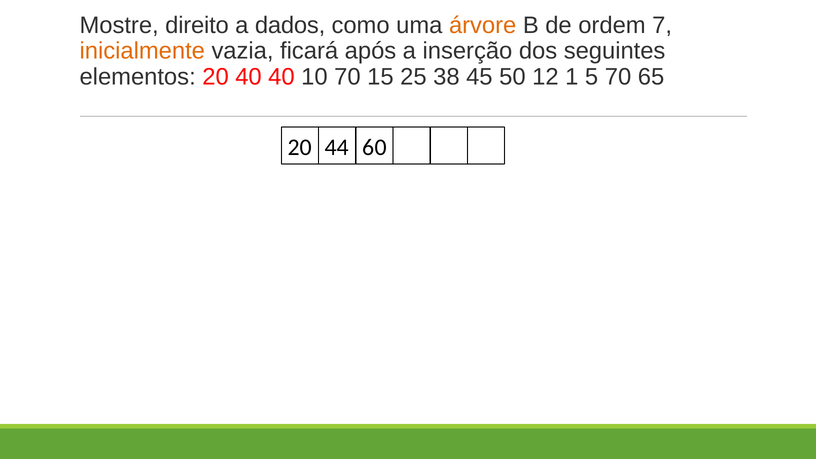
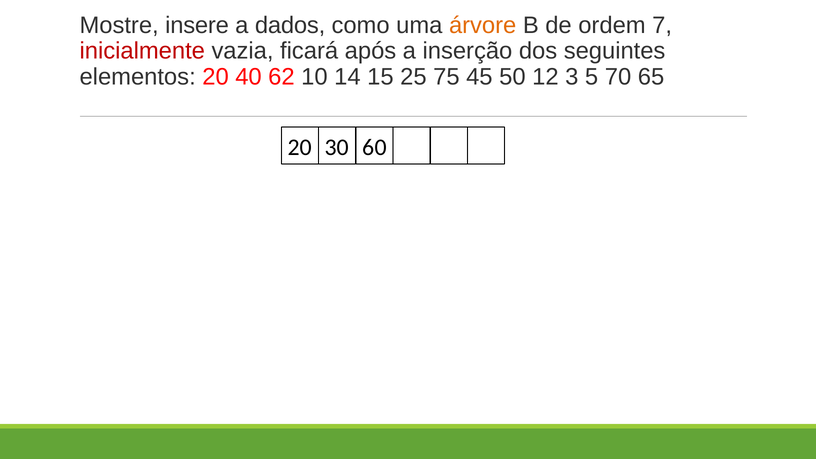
direito: direito -> insere
inicialmente colour: orange -> red
40 40: 40 -> 62
10 70: 70 -> 14
38: 38 -> 75
1: 1 -> 3
44: 44 -> 30
